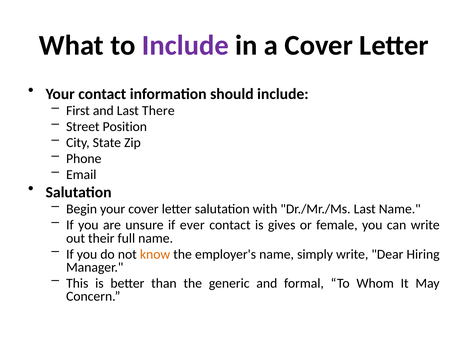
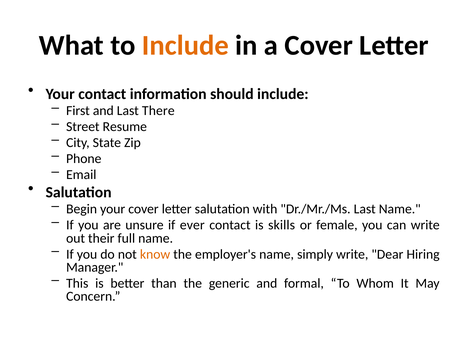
Include at (185, 45) colour: purple -> orange
Position: Position -> Resume
gives: gives -> skills
